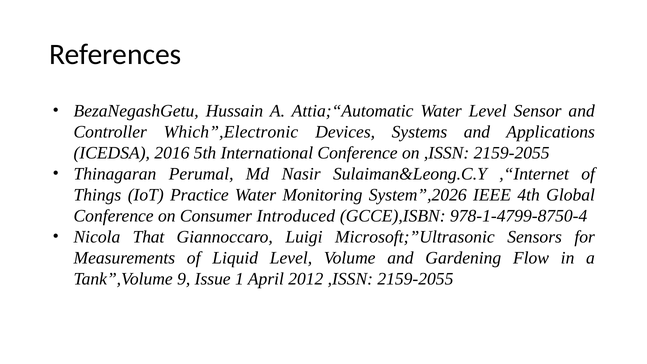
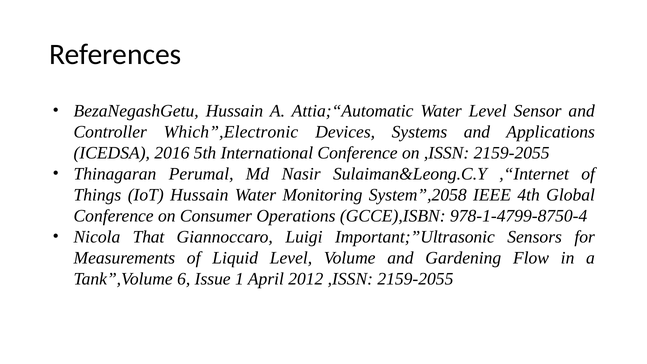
IoT Practice: Practice -> Hussain
System”,2026: System”,2026 -> System”,2058
Introduced: Introduced -> Operations
Microsoft;”Ultrasonic: Microsoft;”Ultrasonic -> Important;”Ultrasonic
9: 9 -> 6
